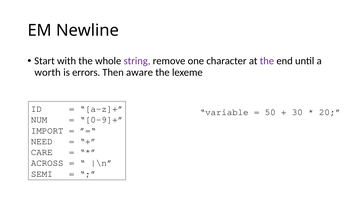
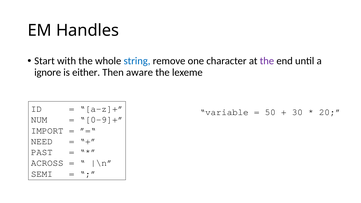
Newline: Newline -> Handles
string colour: purple -> blue
worth: worth -> ignore
errors: errors -> either
CARE: CARE -> PAST
